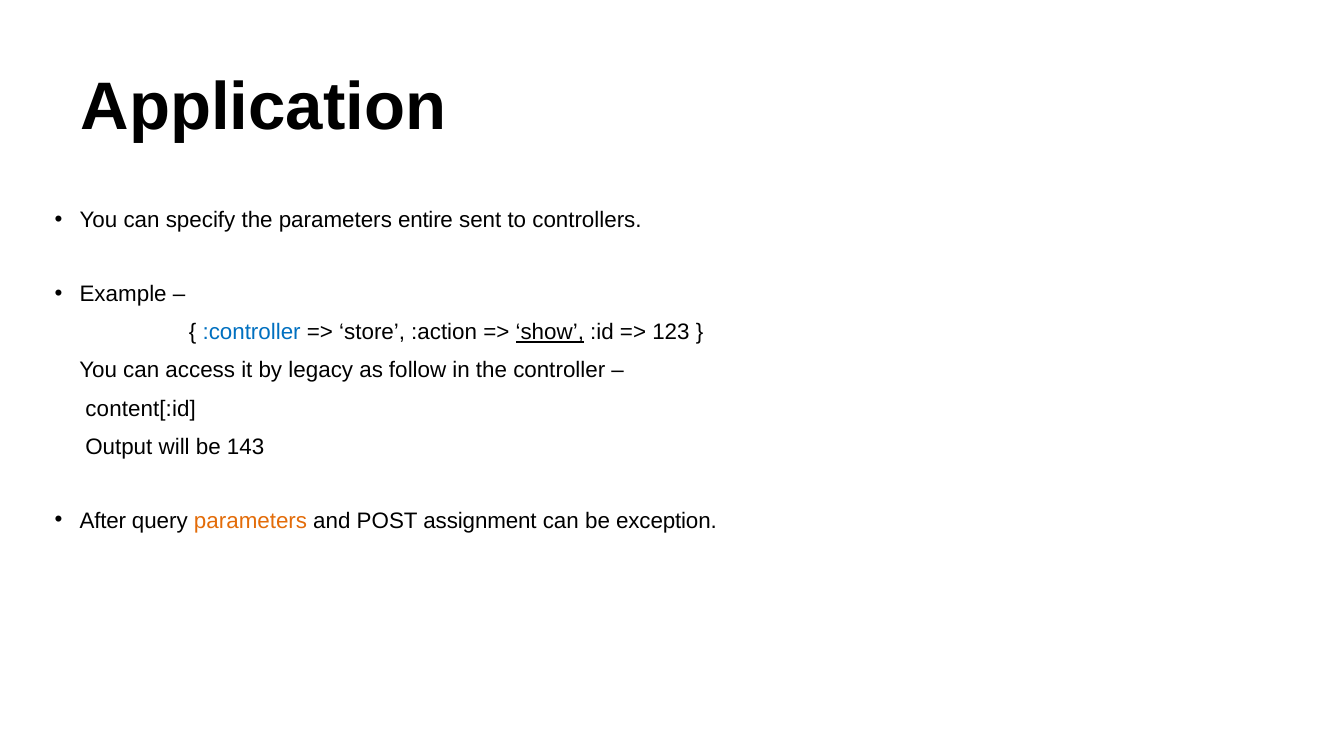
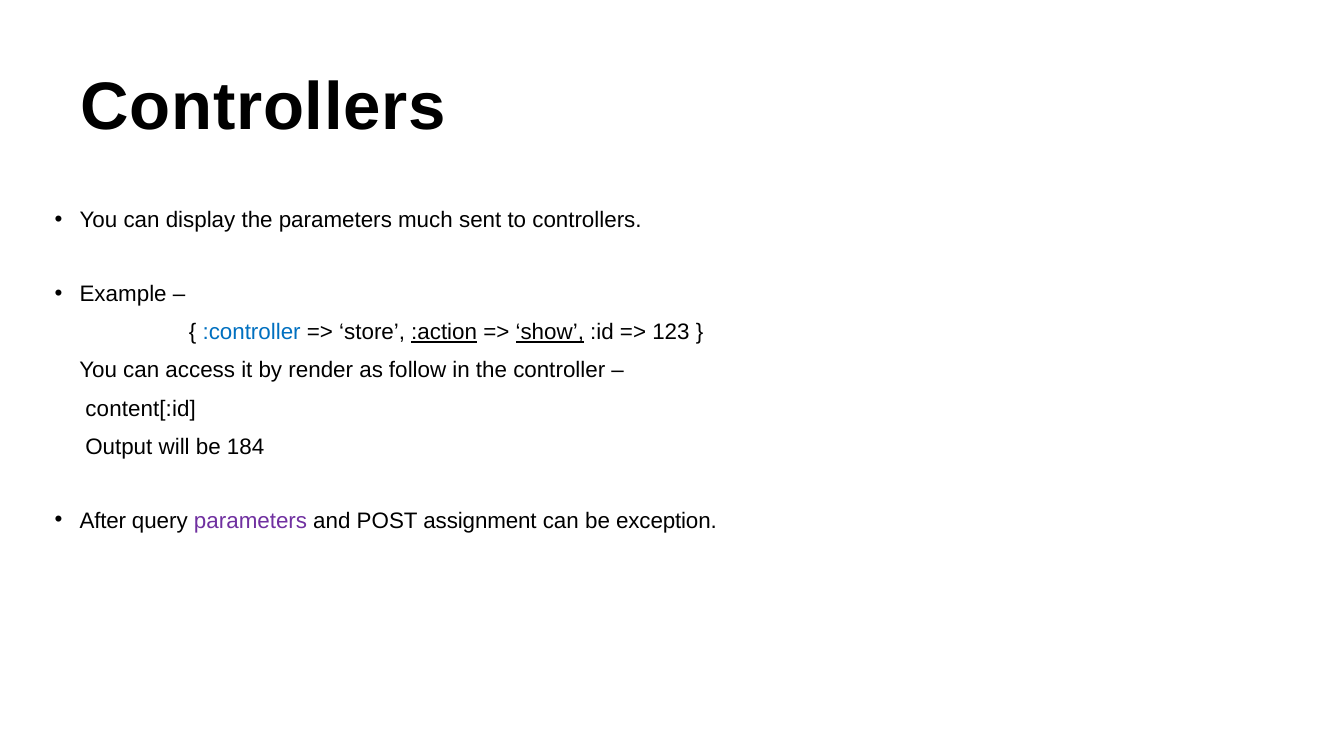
Application at (263, 107): Application -> Controllers
specify: specify -> display
entire: entire -> much
:action underline: none -> present
legacy: legacy -> render
143: 143 -> 184
parameters at (251, 521) colour: orange -> purple
